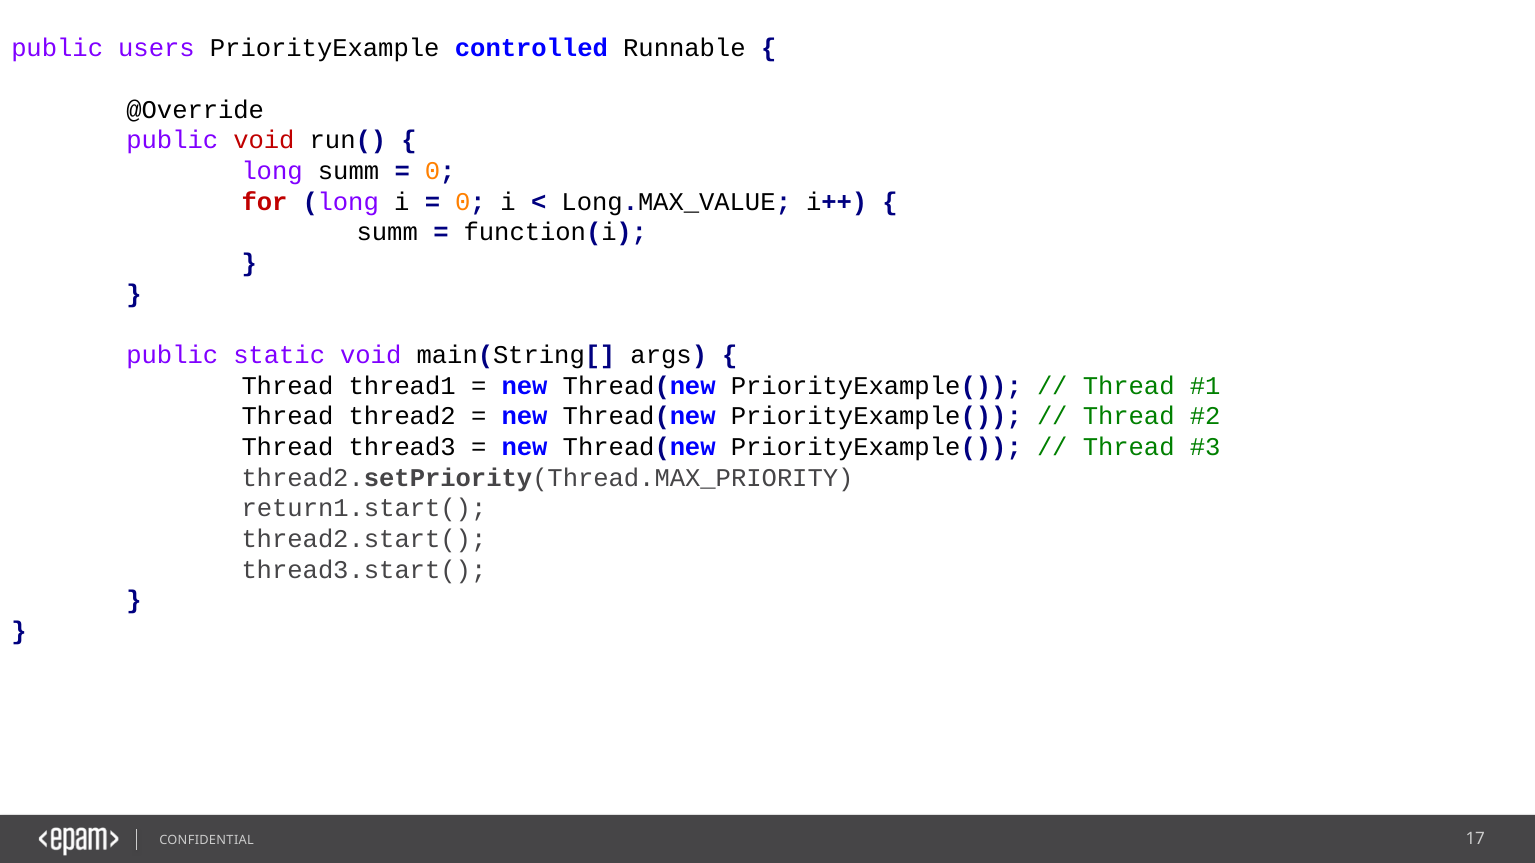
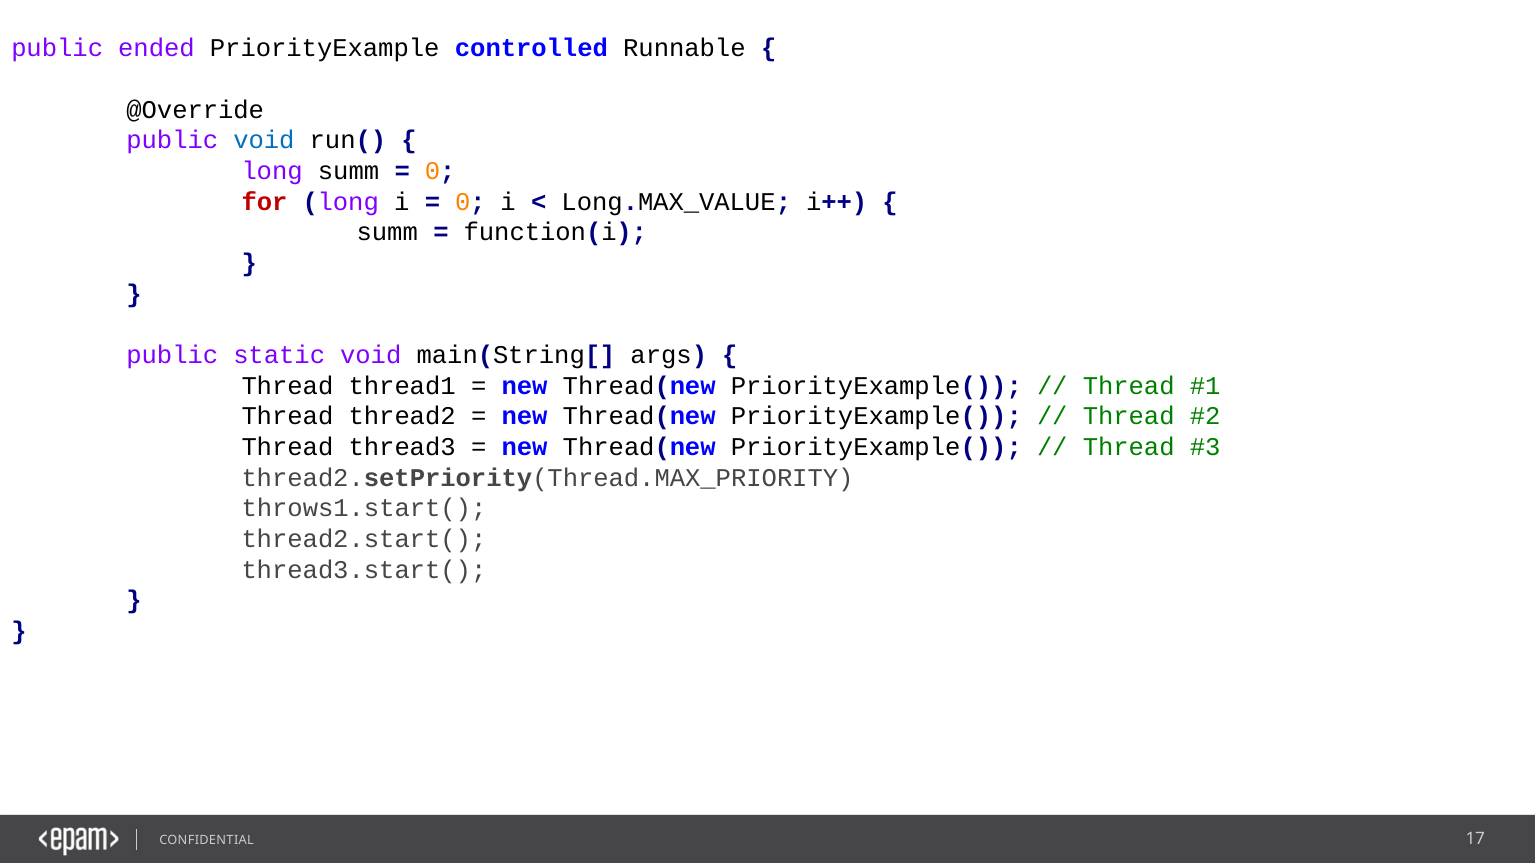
users: users -> ended
void at (264, 141) colour: red -> blue
return1.start(: return1.start( -> throws1.start(
